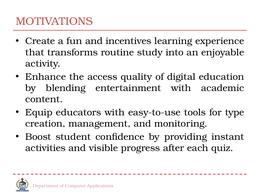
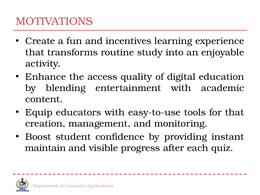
for type: type -> that
activities: activities -> maintain
